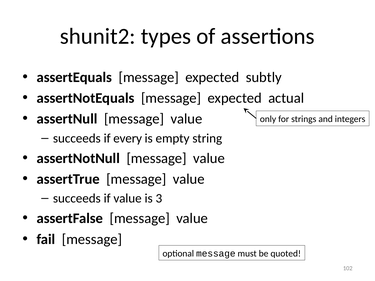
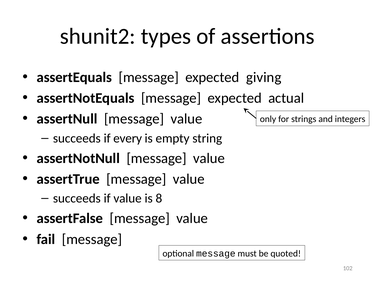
subtly: subtly -> giving
3: 3 -> 8
